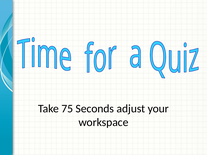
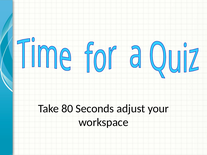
75: 75 -> 80
